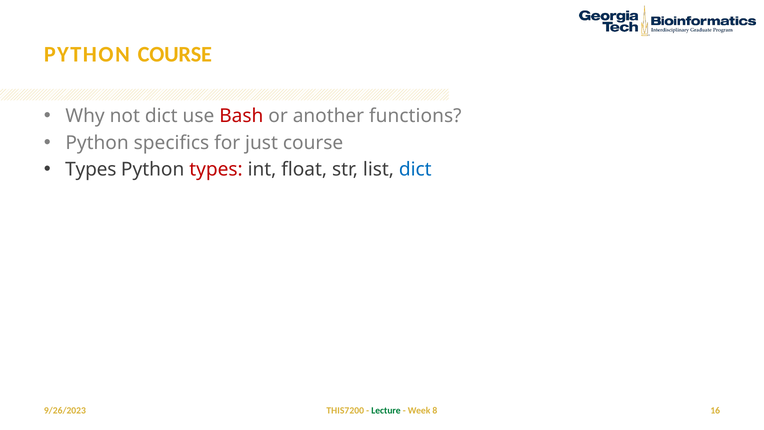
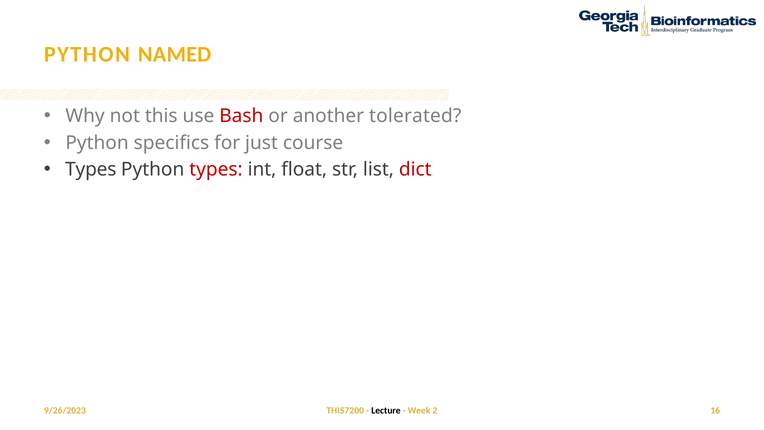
PYTHON COURSE: COURSE -> NAMED
not dict: dict -> this
functions: functions -> tolerated
dict at (415, 169) colour: blue -> red
Lecture colour: green -> black
8: 8 -> 2
